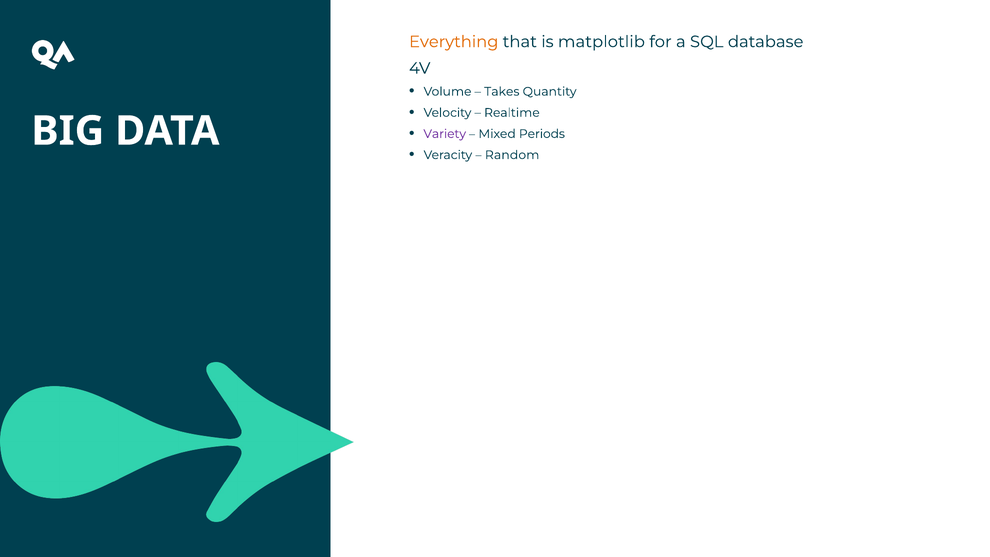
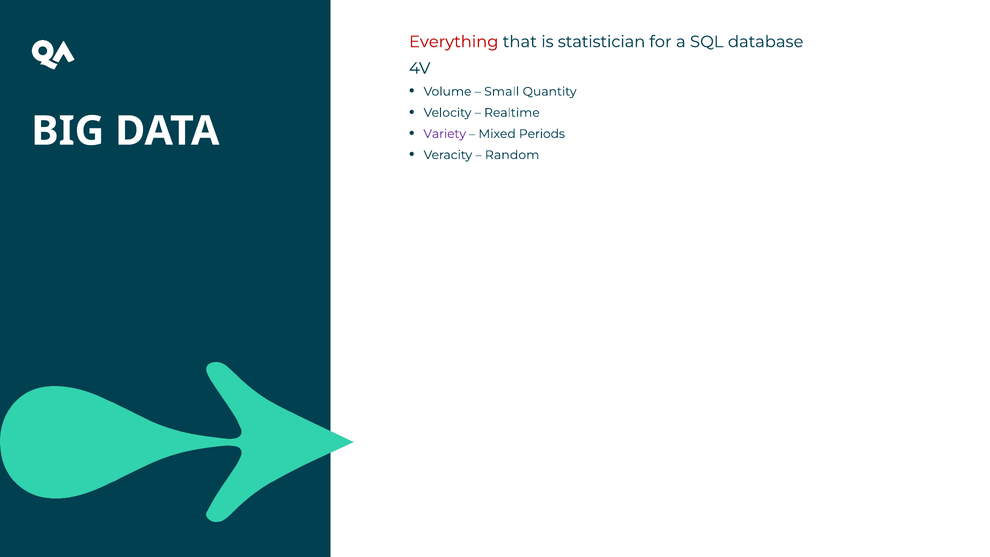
Everything colour: orange -> red
matplotlib: matplotlib -> statistician
Takes: Takes -> Small
